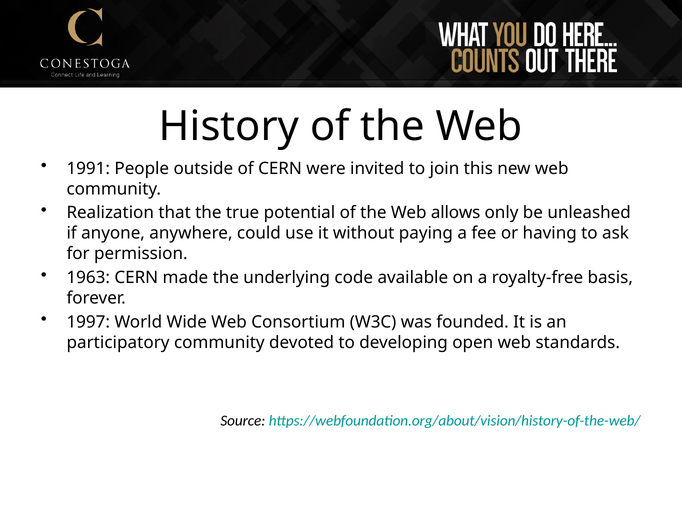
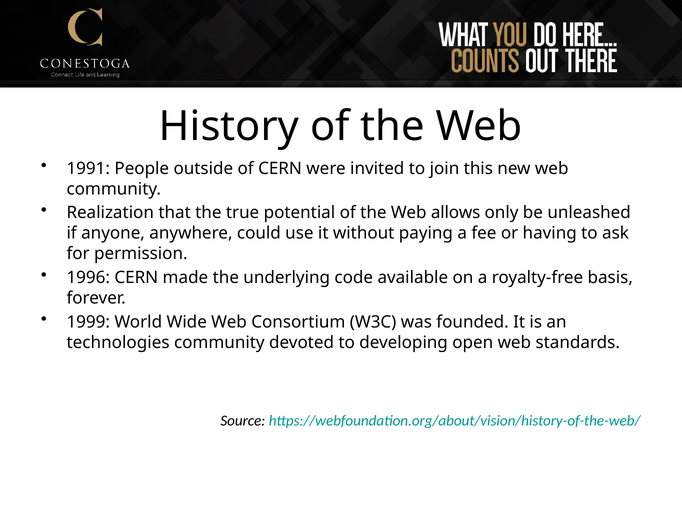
1963: 1963 -> 1996
1997: 1997 -> 1999
participatory: participatory -> technologies
